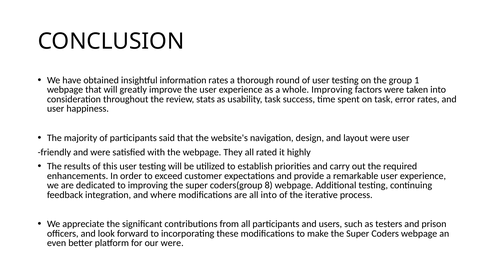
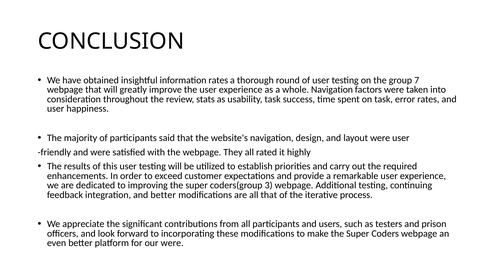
1: 1 -> 7
whole Improving: Improving -> Navigation
8: 8 -> 3
and where: where -> better
all into: into -> that
